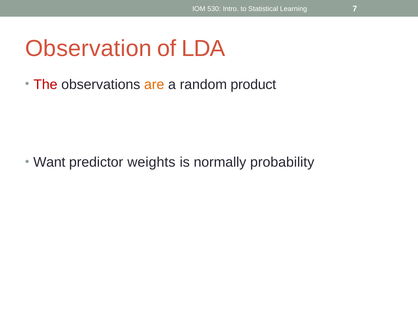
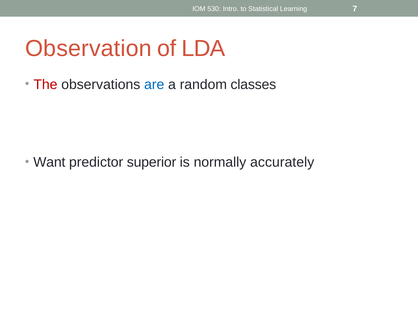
are colour: orange -> blue
product: product -> classes
weights: weights -> superior
probability: probability -> accurately
